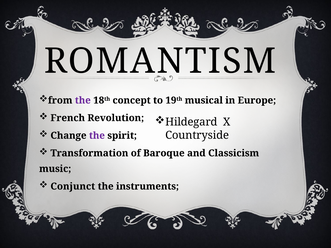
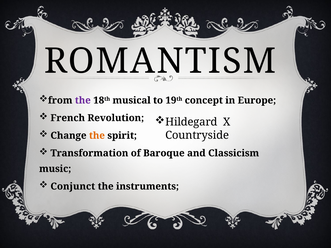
concept: concept -> musical
musical: musical -> concept
the at (97, 136) colour: purple -> orange
